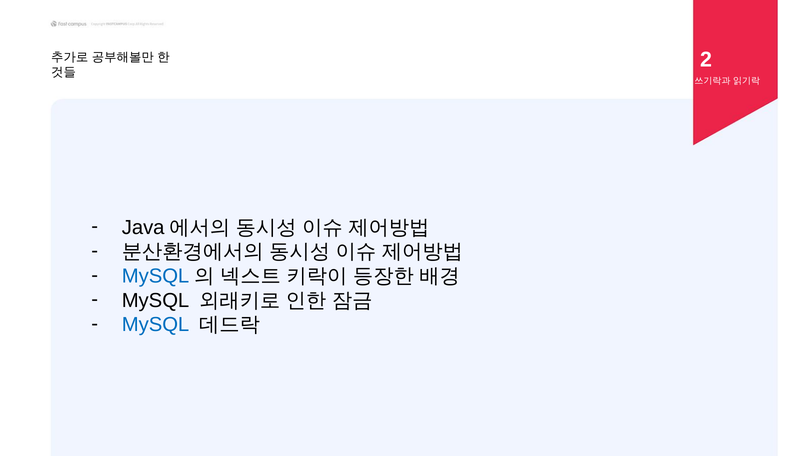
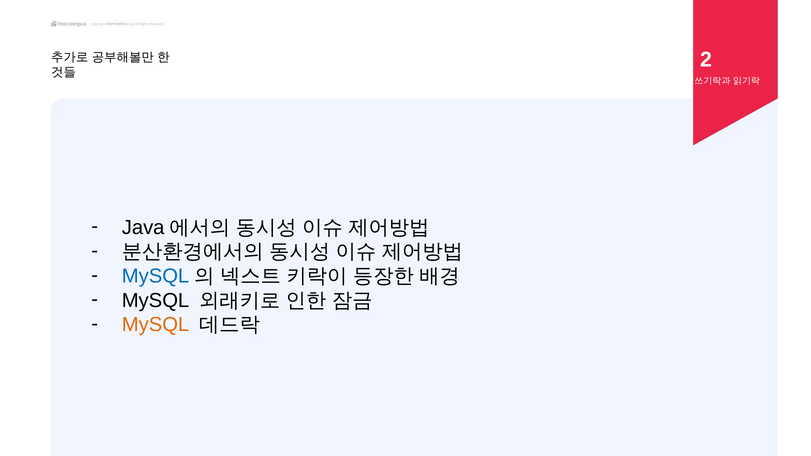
MySQL at (156, 325) colour: blue -> orange
